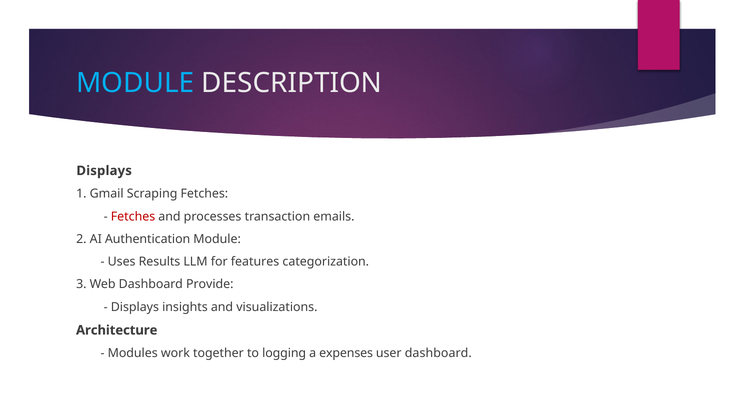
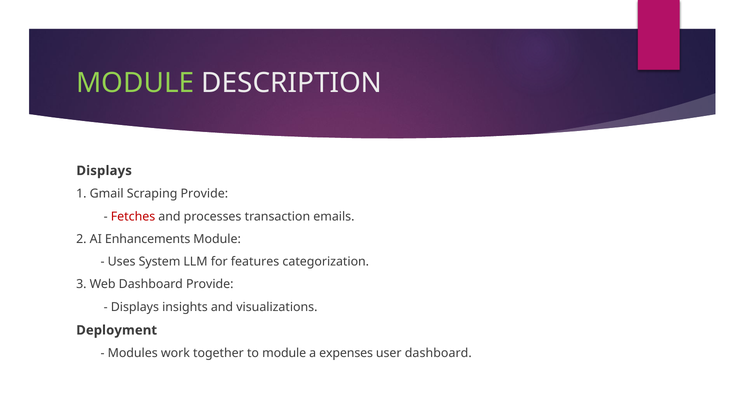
MODULE at (135, 83) colour: light blue -> light green
Scraping Fetches: Fetches -> Provide
Authentication: Authentication -> Enhancements
Results: Results -> System
Architecture: Architecture -> Deployment
to logging: logging -> module
